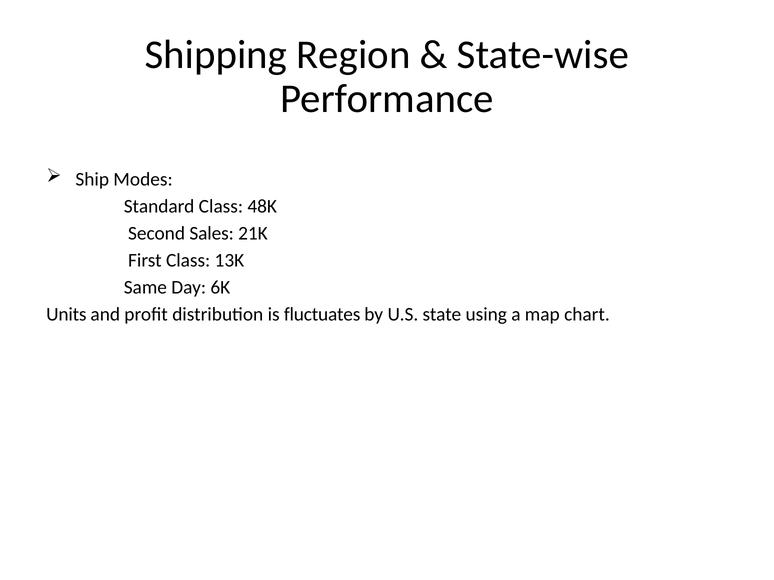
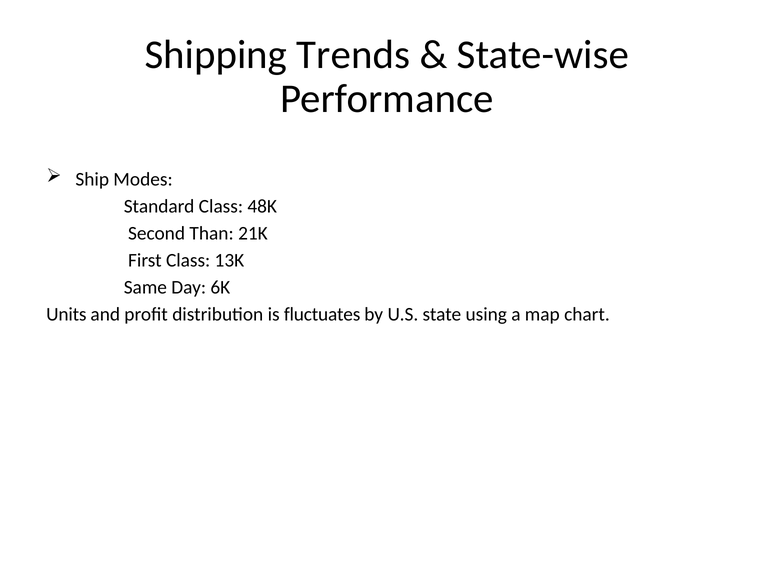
Region: Region -> Trends
Sales: Sales -> Than
